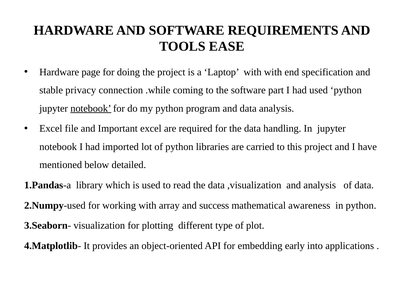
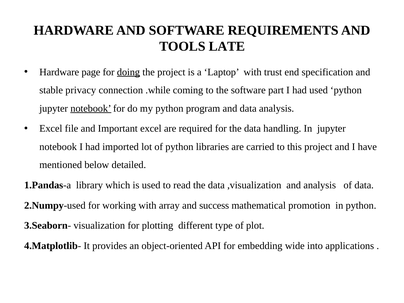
EASE: EASE -> LATE
doing underline: none -> present
with with: with -> trust
awareness: awareness -> promotion
early: early -> wide
